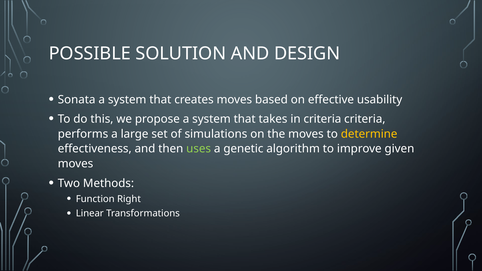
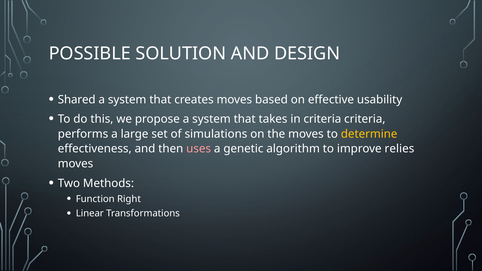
Sonata: Sonata -> Shared
uses colour: light green -> pink
given: given -> relies
